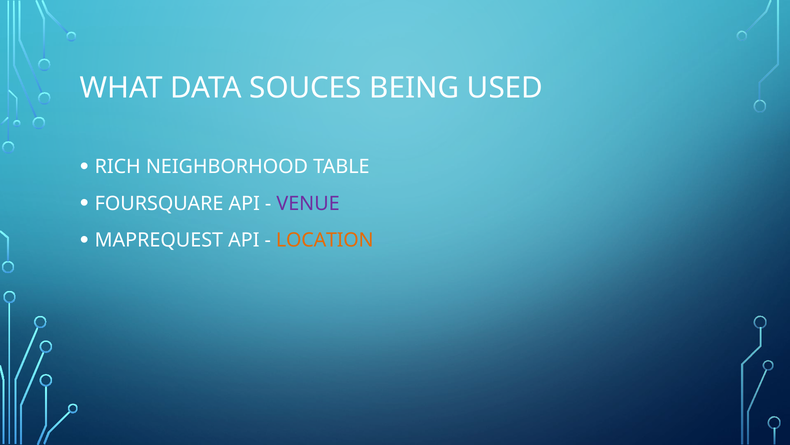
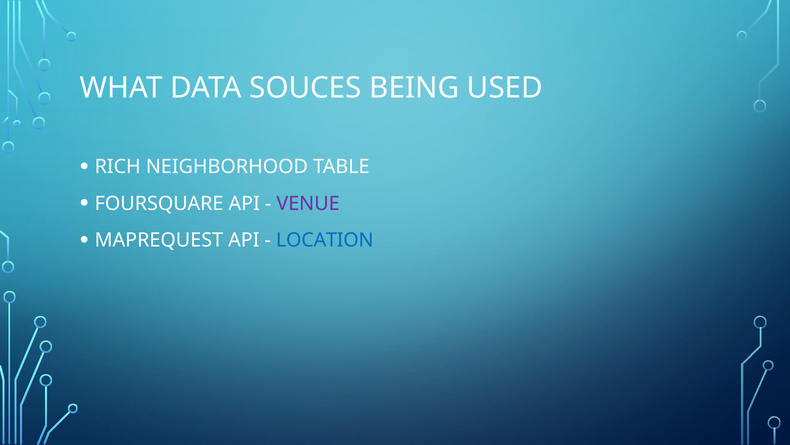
LOCATION colour: orange -> blue
